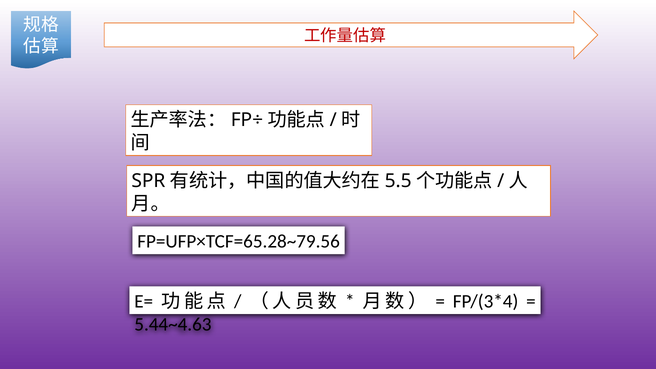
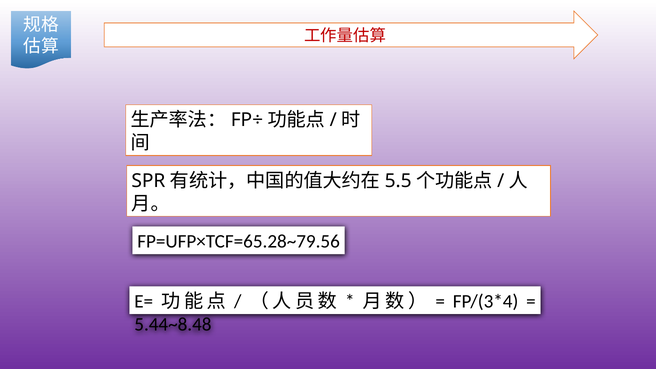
5.44~4.63: 5.44~4.63 -> 5.44~8.48
